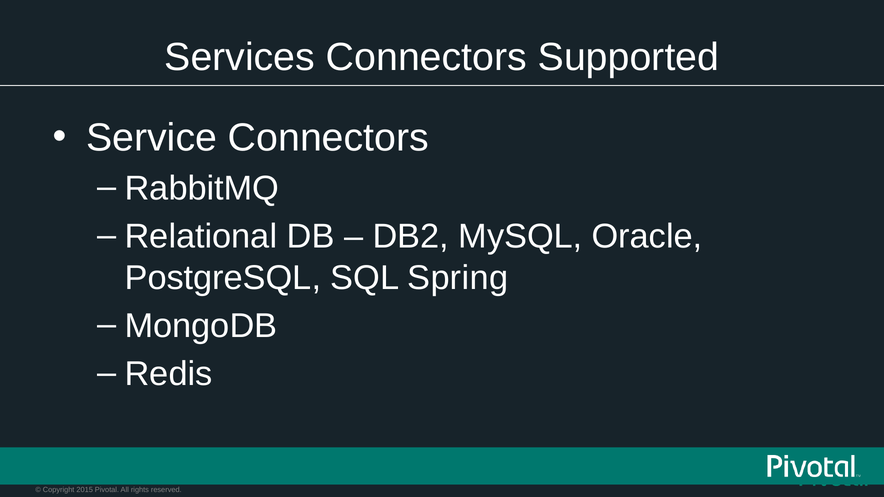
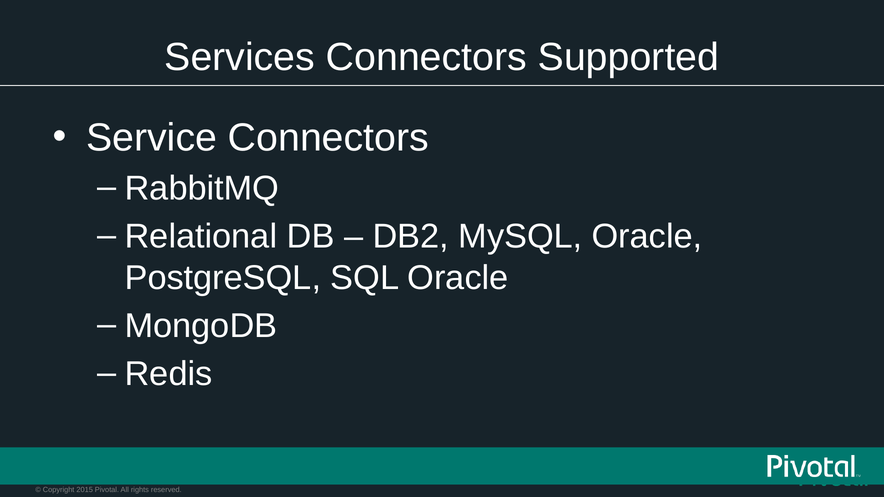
SQL Spring: Spring -> Oracle
